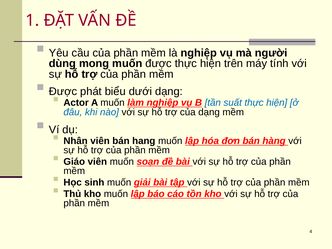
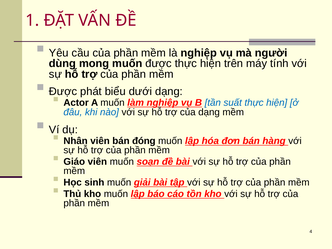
hang: hang -> đóng
